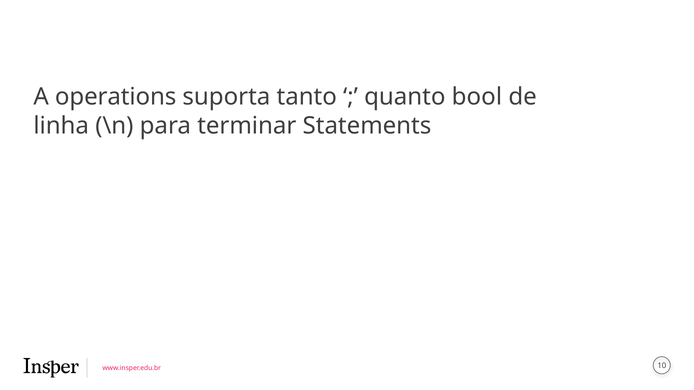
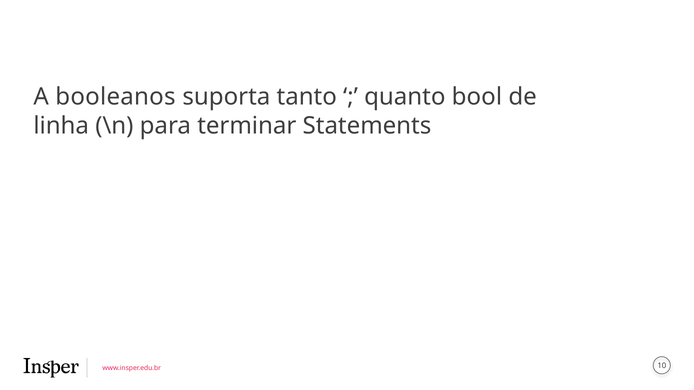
operations: operations -> booleanos
